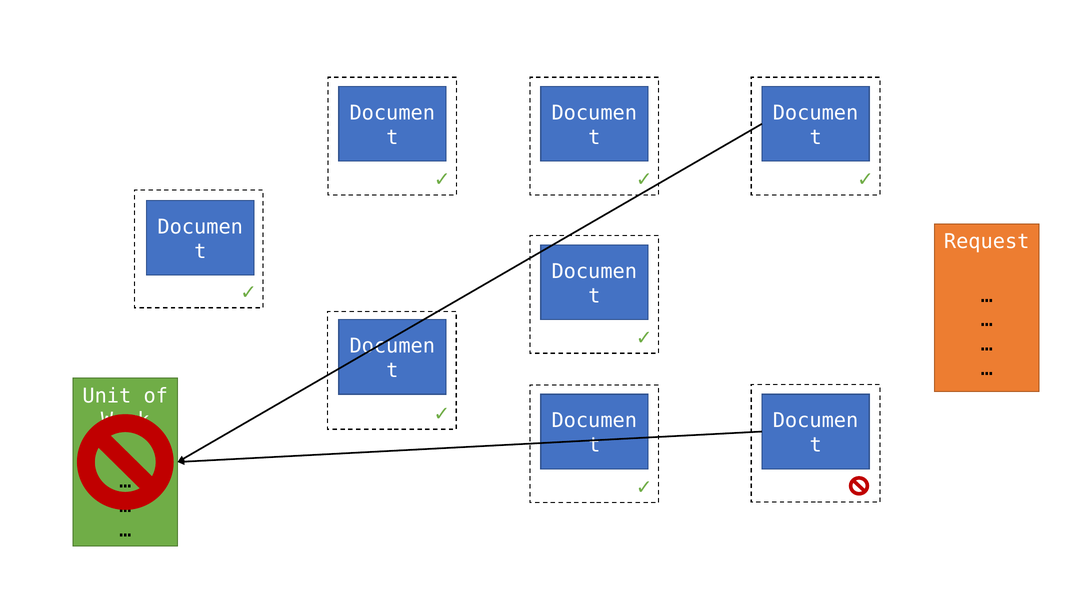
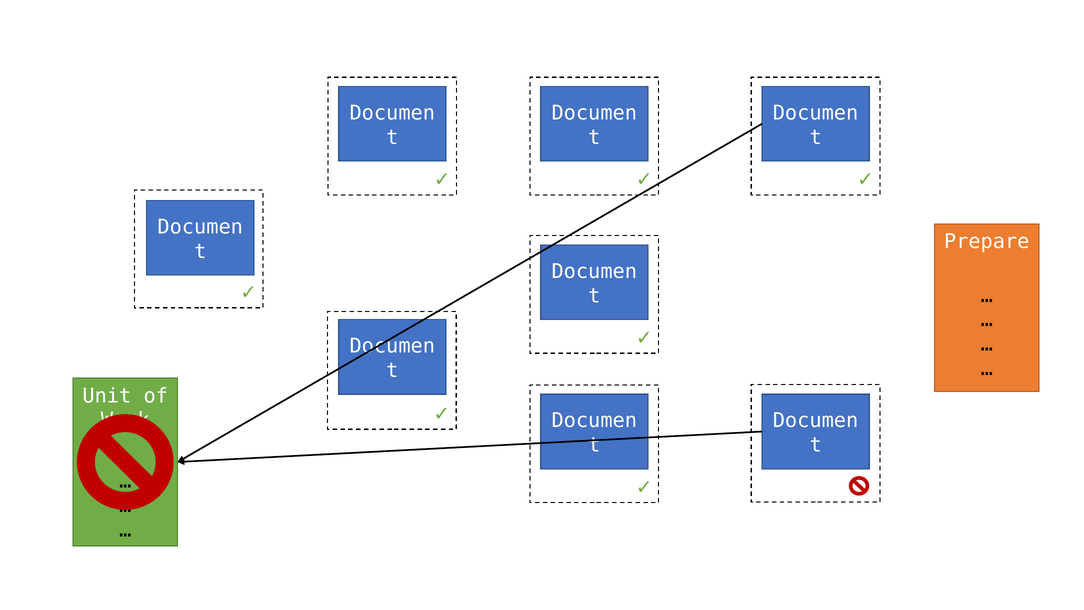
Request: Request -> Prepare
